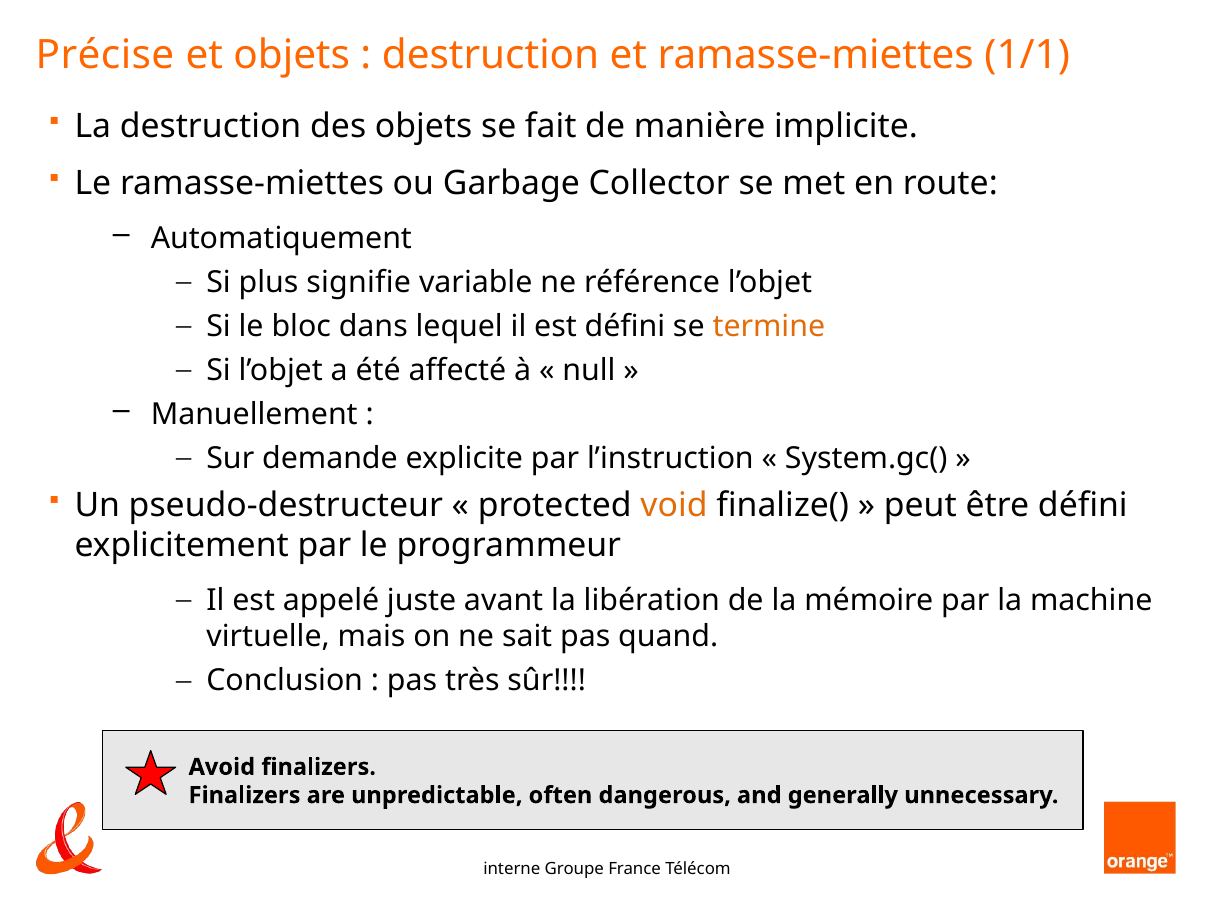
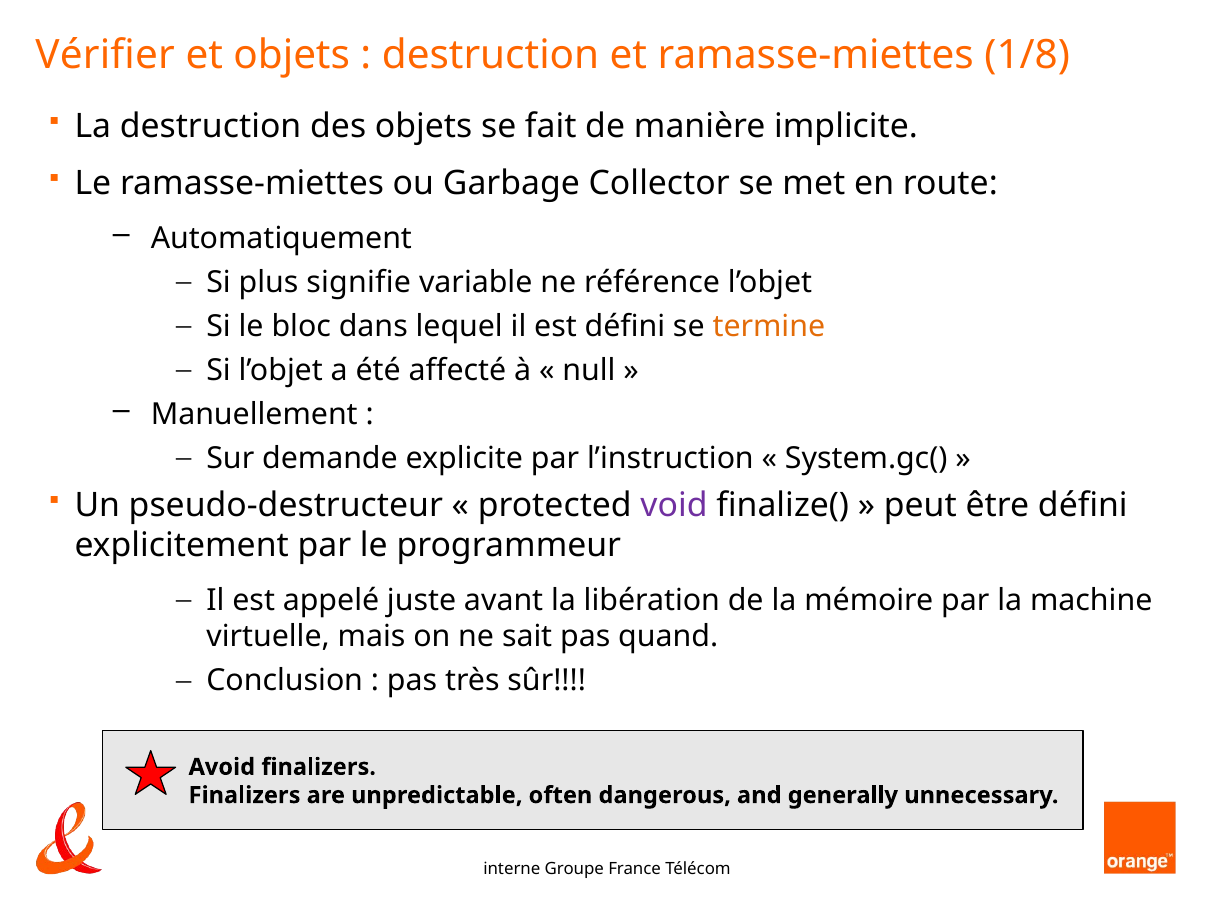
Précise: Précise -> Vérifier
1/1: 1/1 -> 1/8
void colour: orange -> purple
